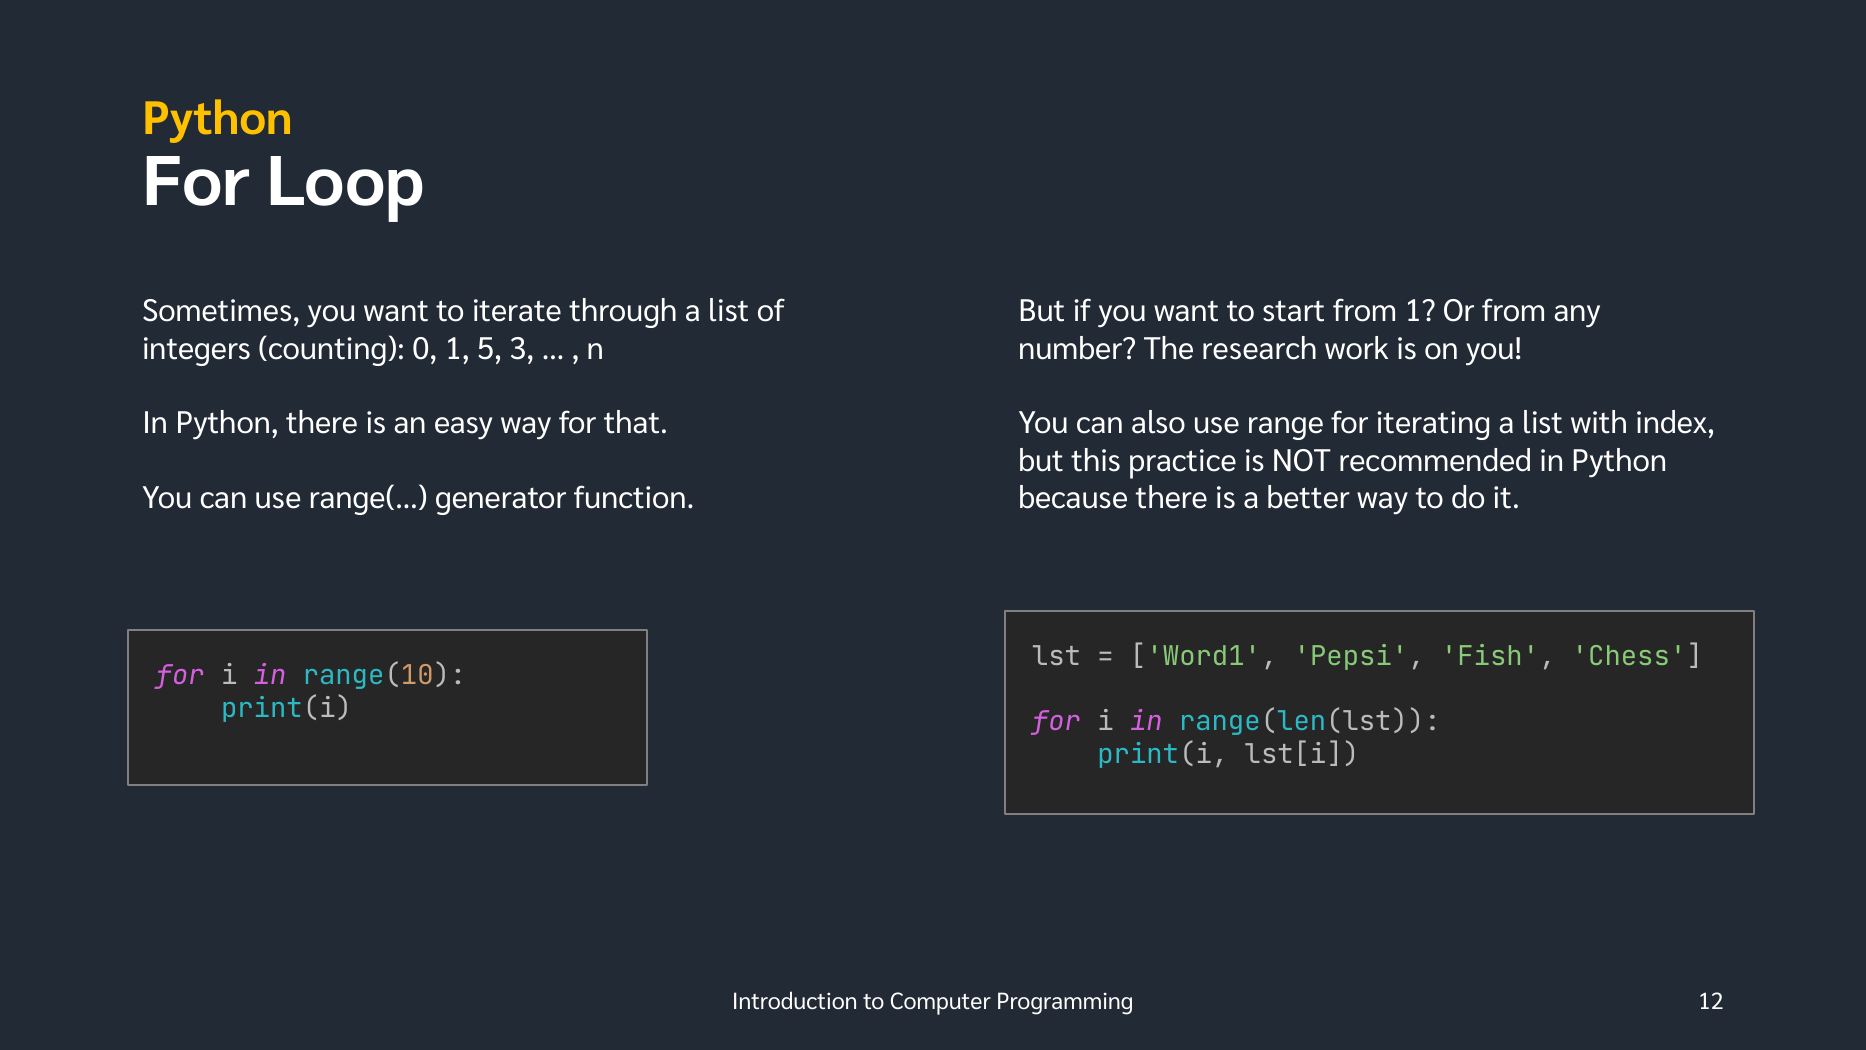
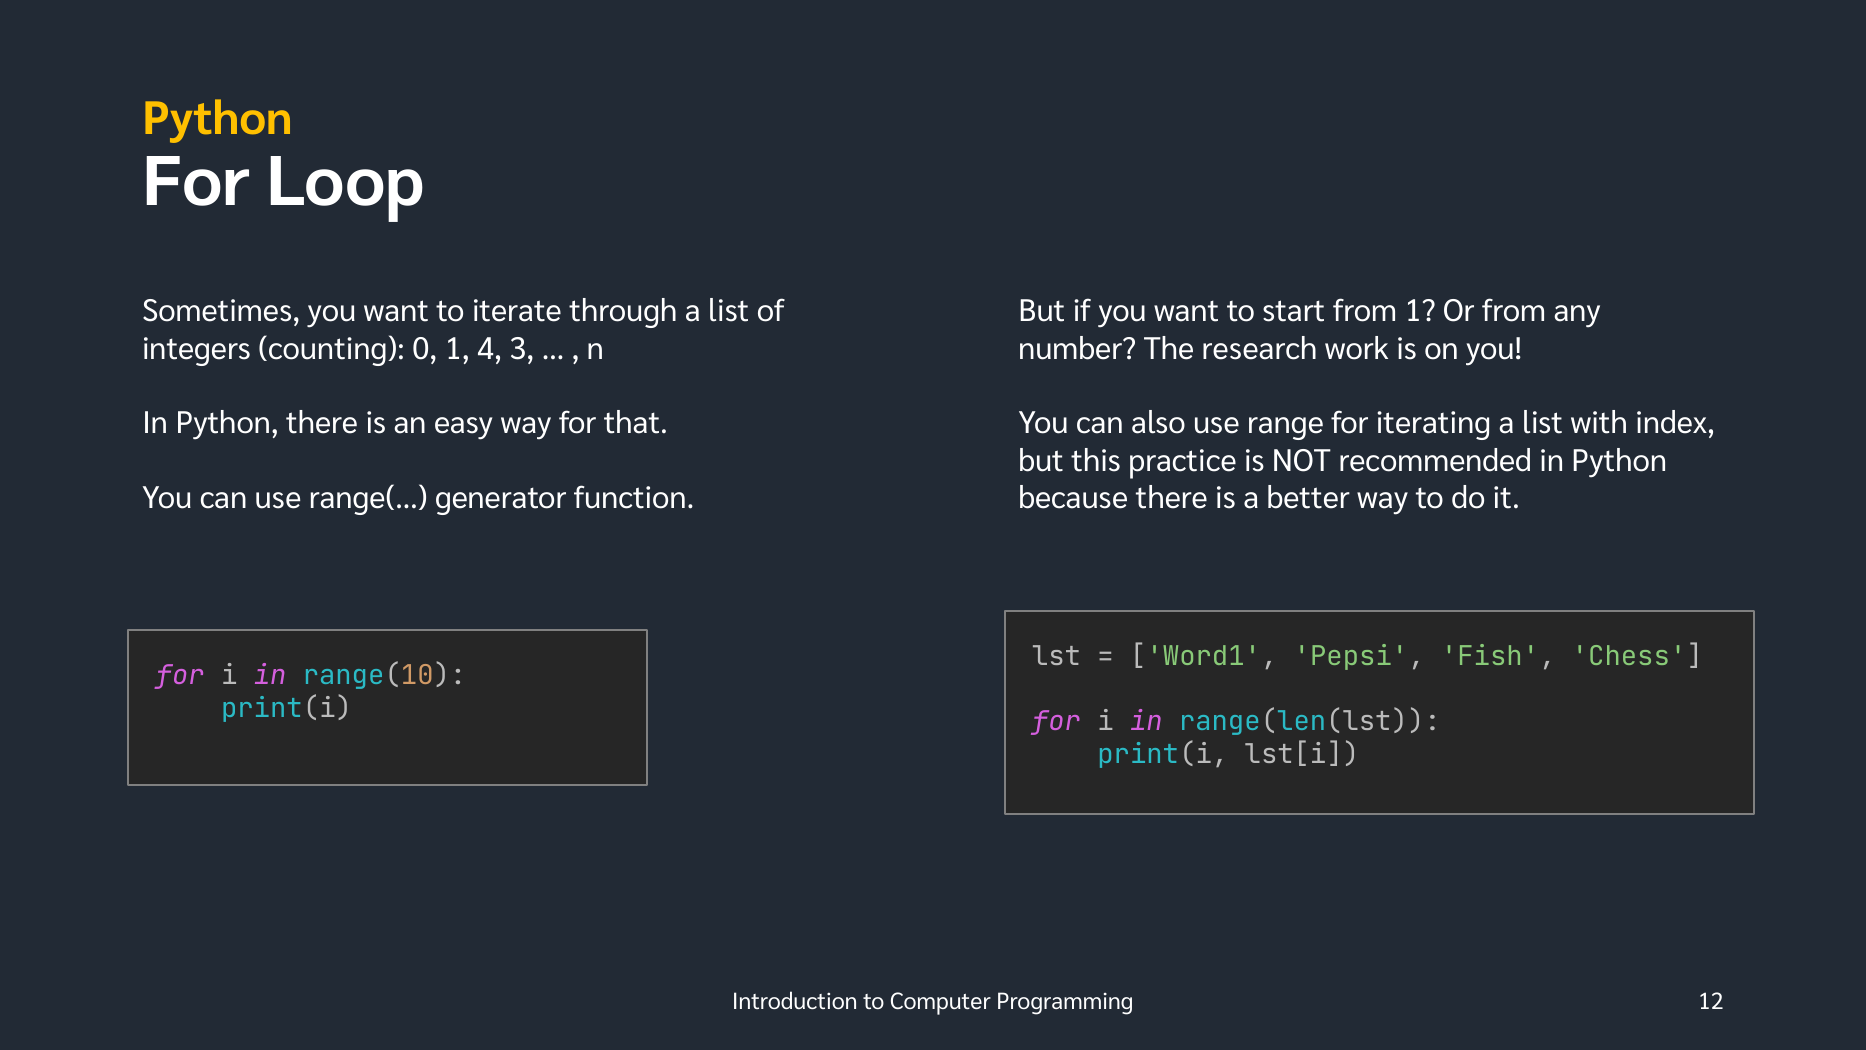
5: 5 -> 4
